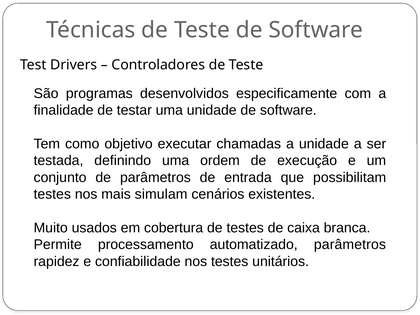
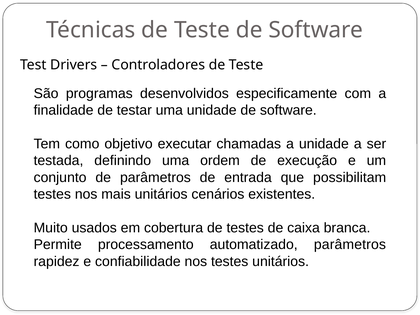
mais simulam: simulam -> unitários
